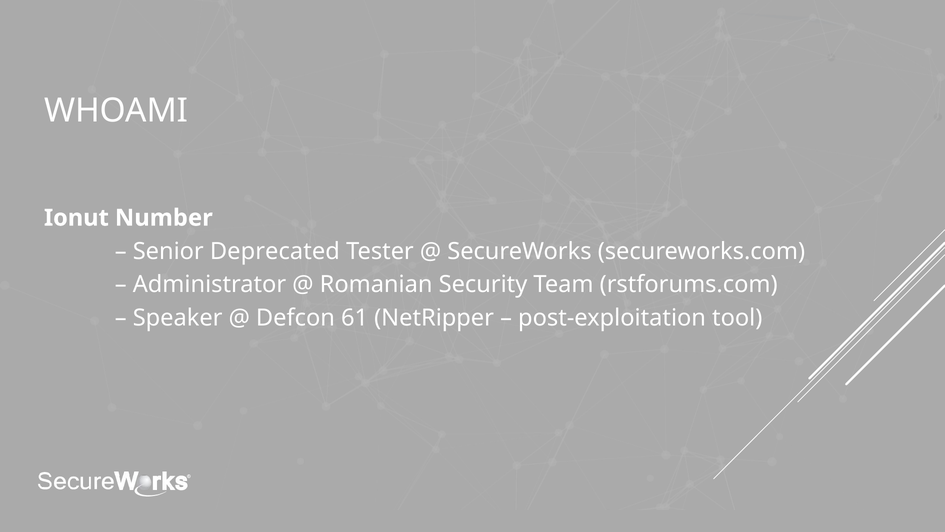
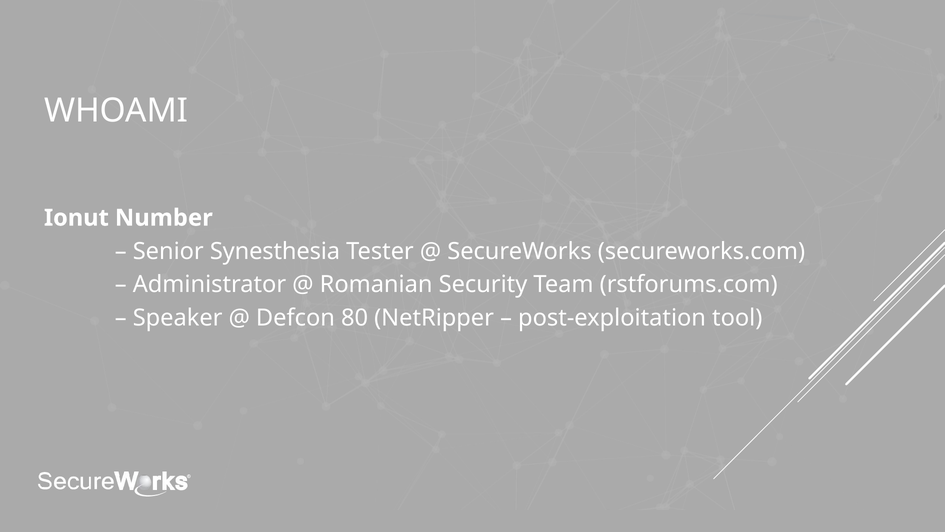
Deprecated: Deprecated -> Synesthesia
61: 61 -> 80
